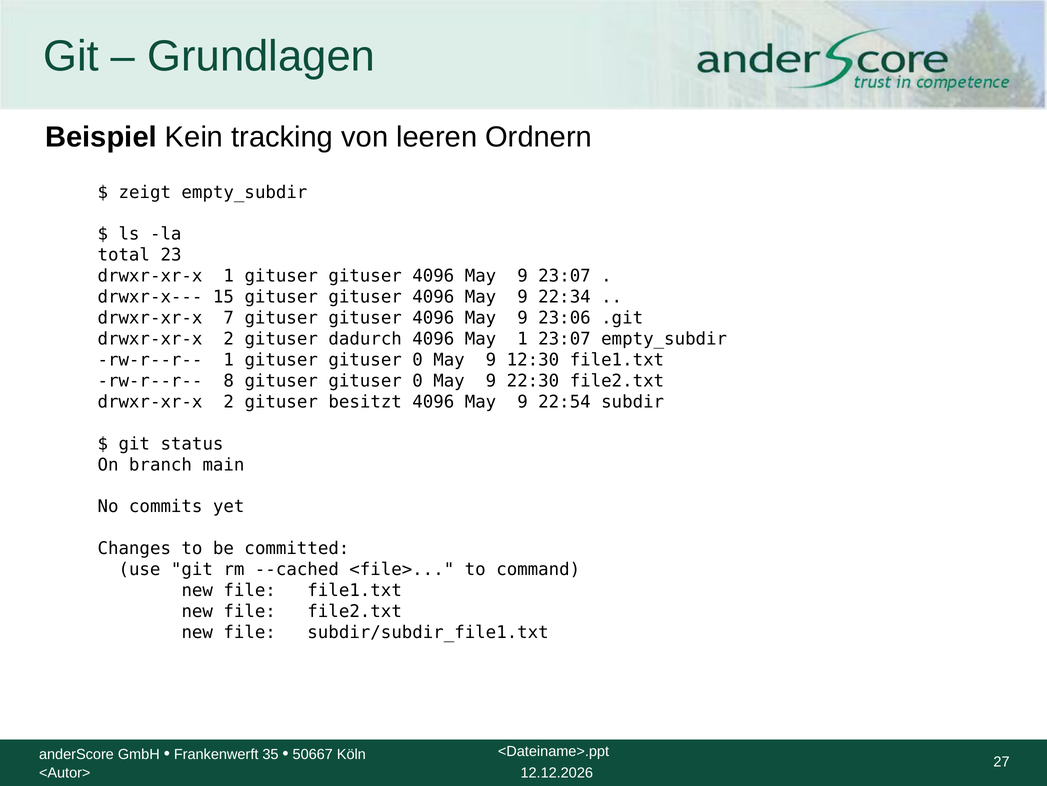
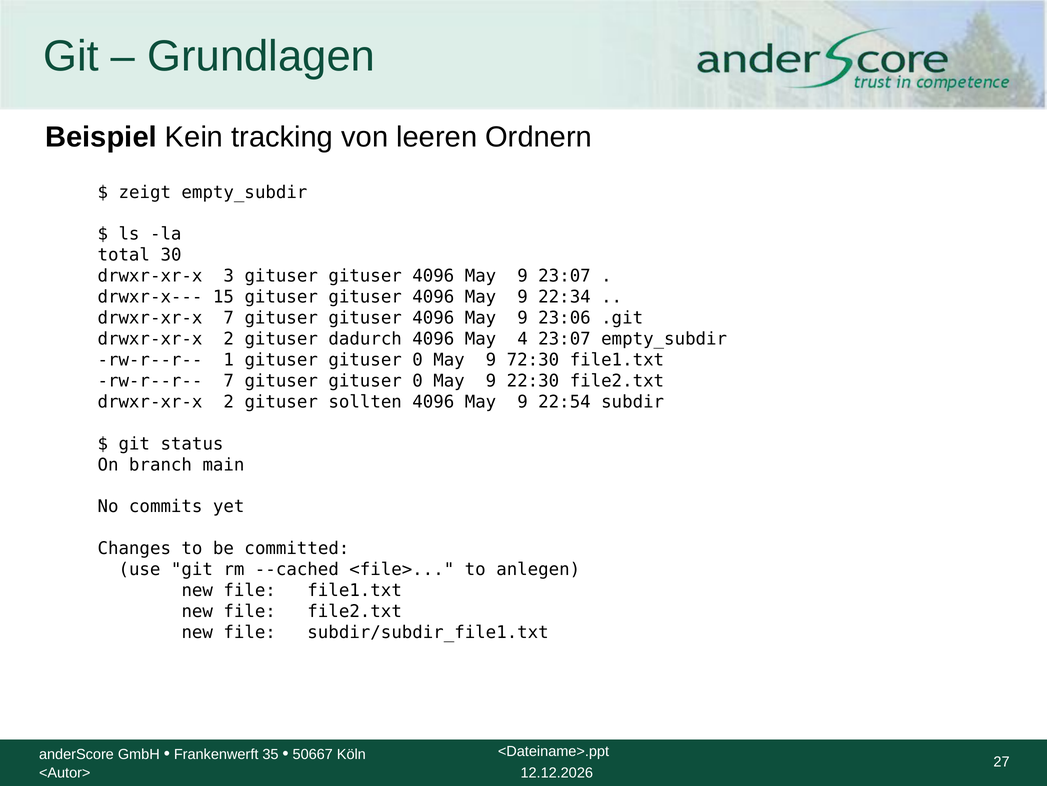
23: 23 -> 30
drwxr-xr-x 1: 1 -> 3
May 1: 1 -> 4
12:30: 12:30 -> 72:30
rw-r--r-- 8: 8 -> 7
besitzt: besitzt -> sollten
command: command -> anlegen
